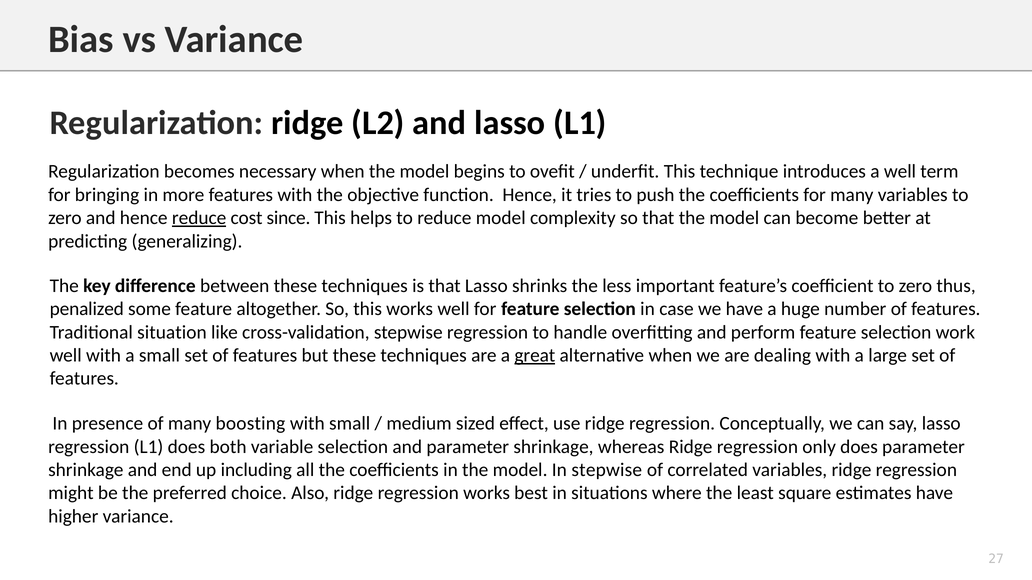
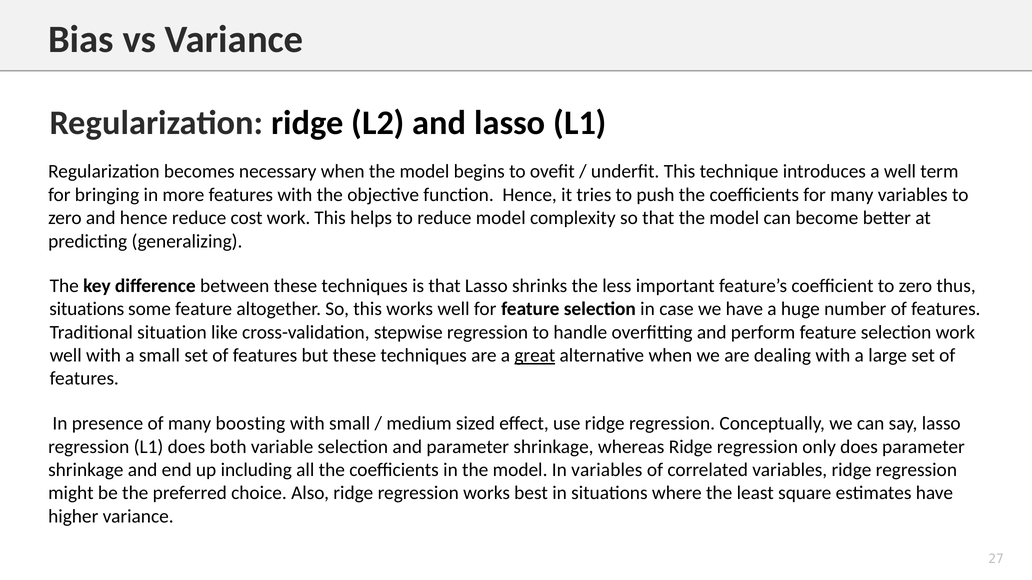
reduce at (199, 218) underline: present -> none
cost since: since -> work
penalized at (87, 309): penalized -> situations
In stepwise: stepwise -> variables
